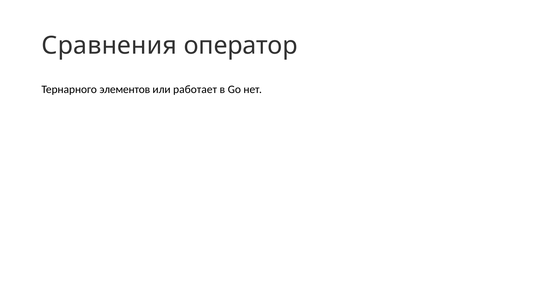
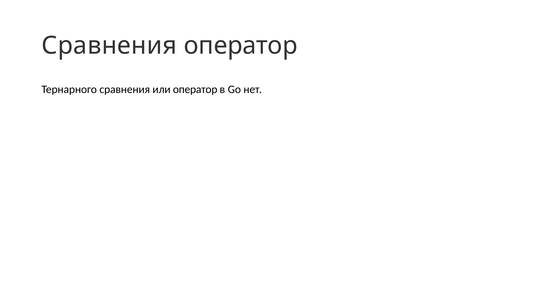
Тернарного элементов: элементов -> сравнения
или работает: работает -> оператор
